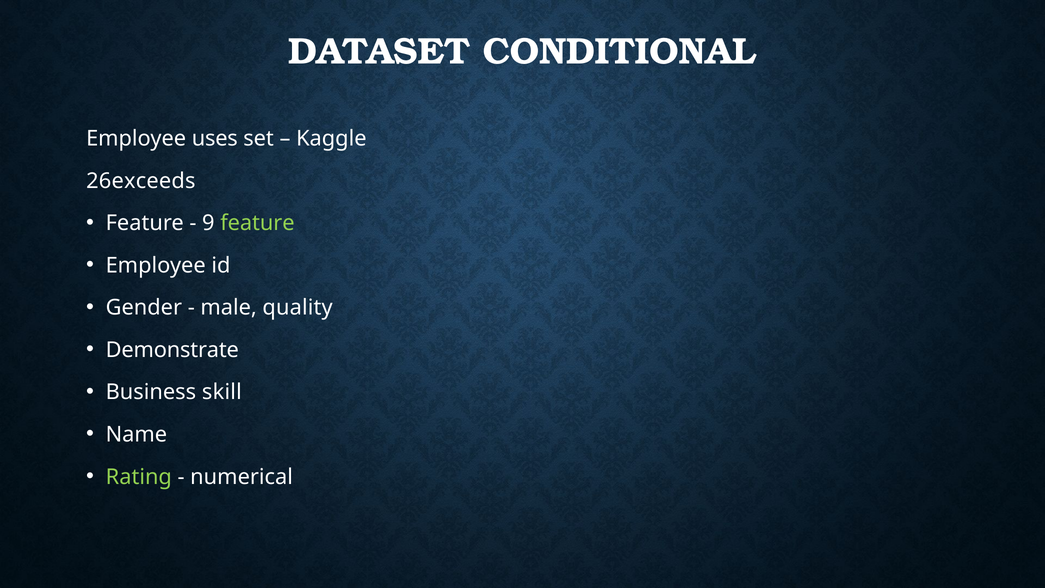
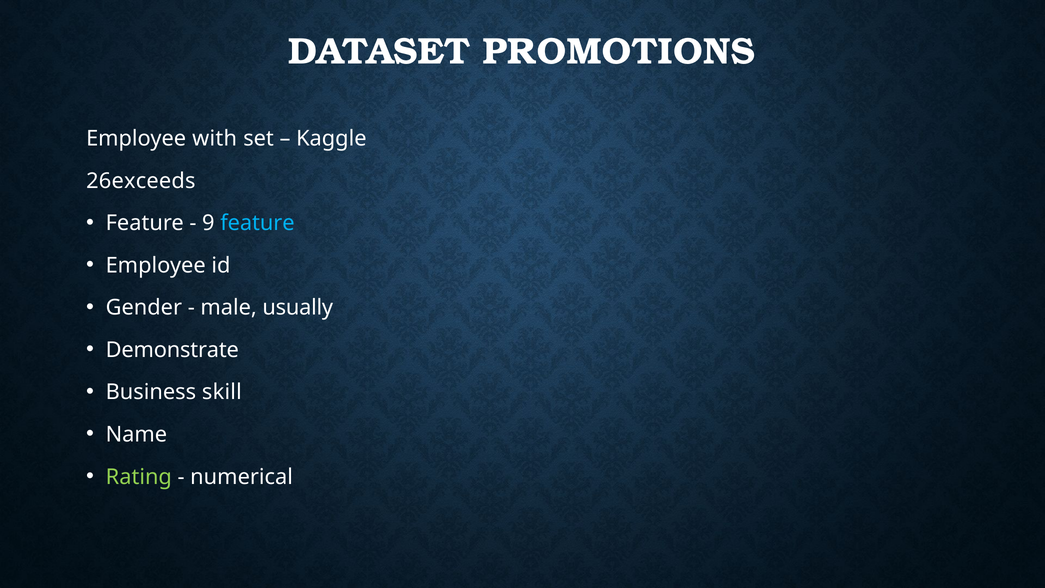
CONDITIONAL: CONDITIONAL -> PROMOTIONS
uses: uses -> with
feature at (257, 223) colour: light green -> light blue
quality: quality -> usually
